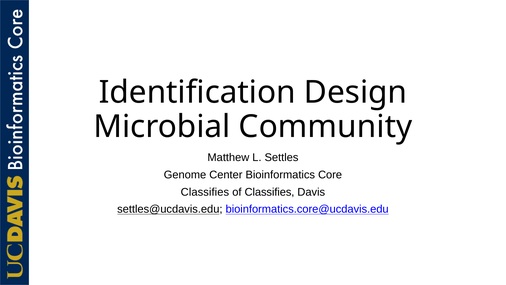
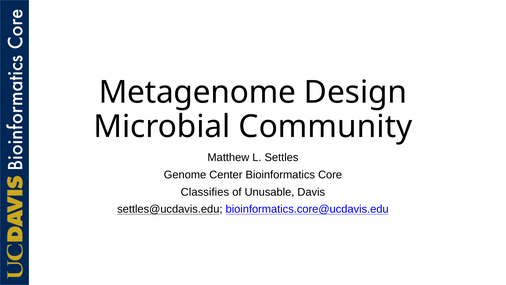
Identification: Identification -> Metagenome
of Classifies: Classifies -> Unusable
